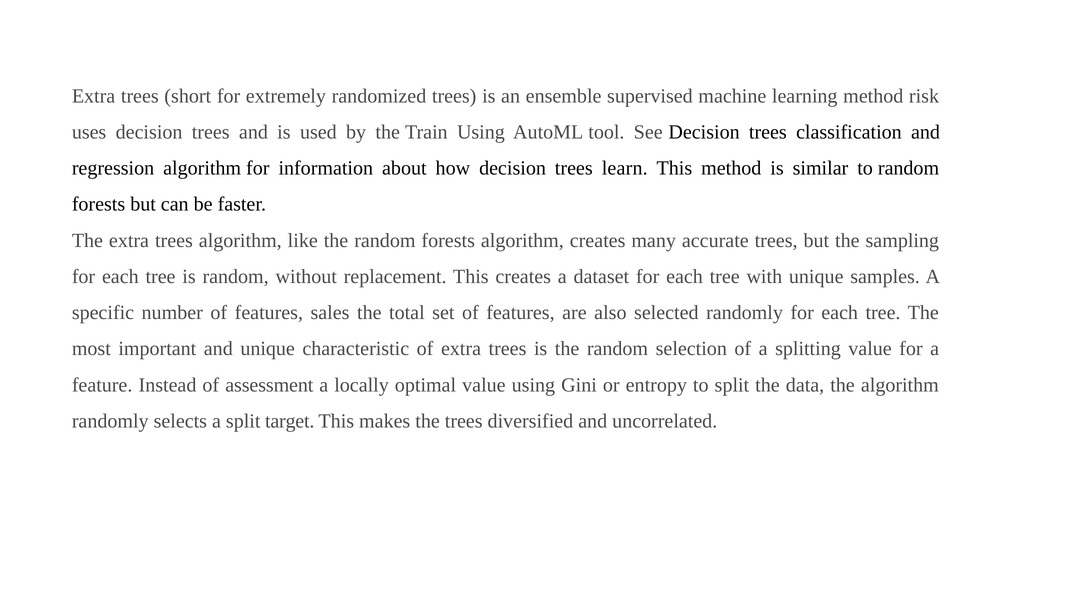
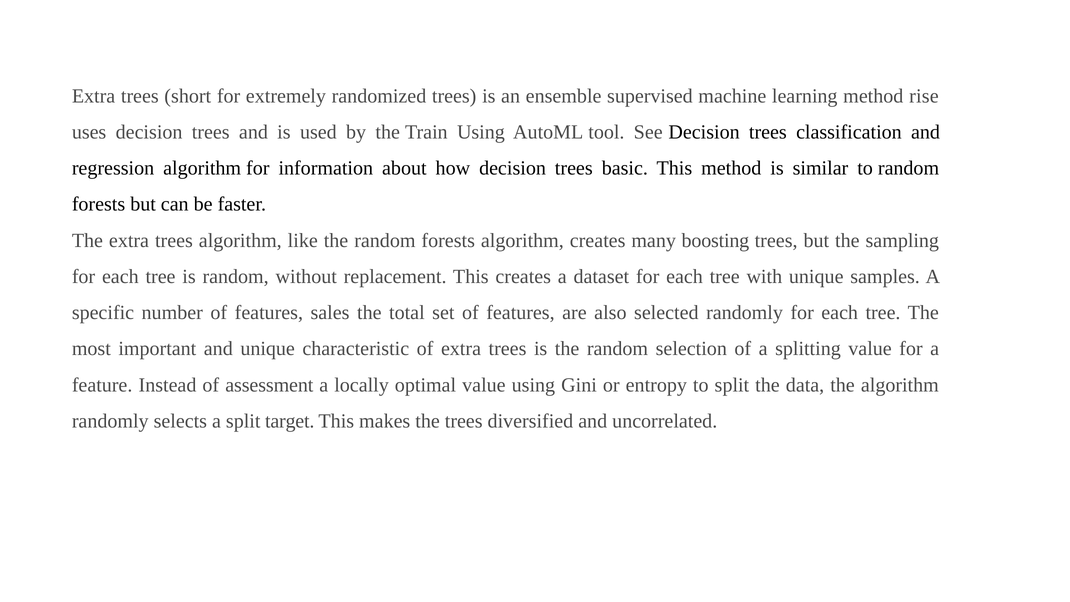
risk: risk -> rise
learn: learn -> basic
accurate: accurate -> boosting
